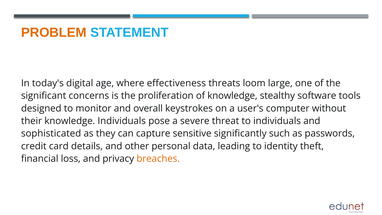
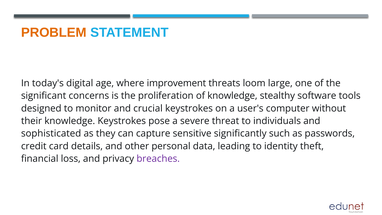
effectiveness: effectiveness -> improvement
overall: overall -> crucial
knowledge Individuals: Individuals -> Keystrokes
breaches colour: orange -> purple
